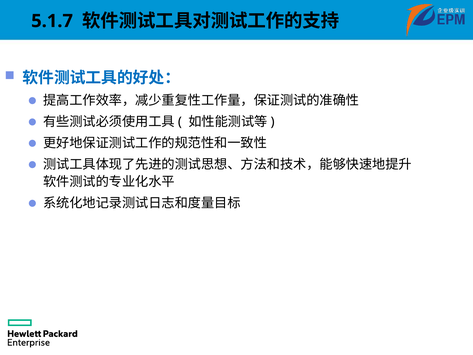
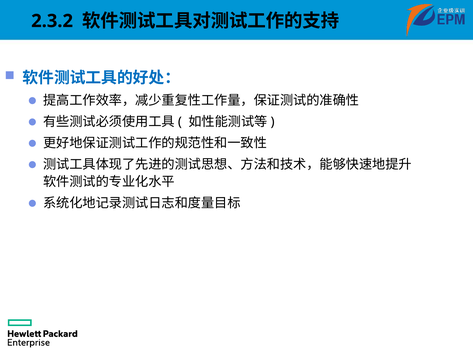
5.1.7: 5.1.7 -> 2.3.2
